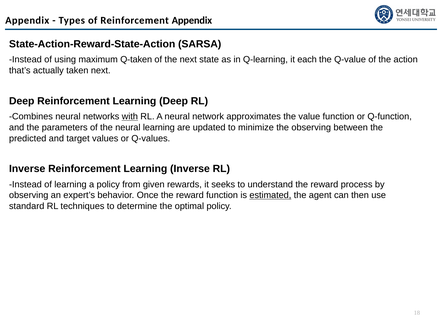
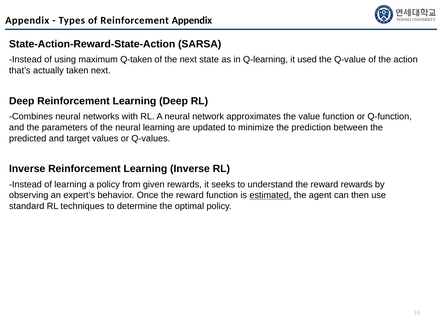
each: each -> used
with underline: present -> none
the observing: observing -> prediction
reward process: process -> rewards
